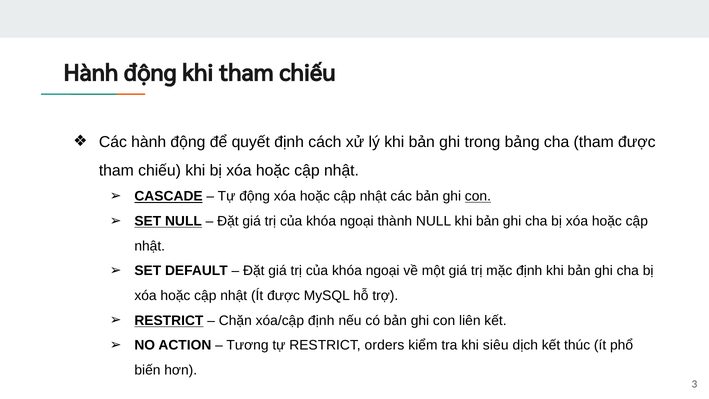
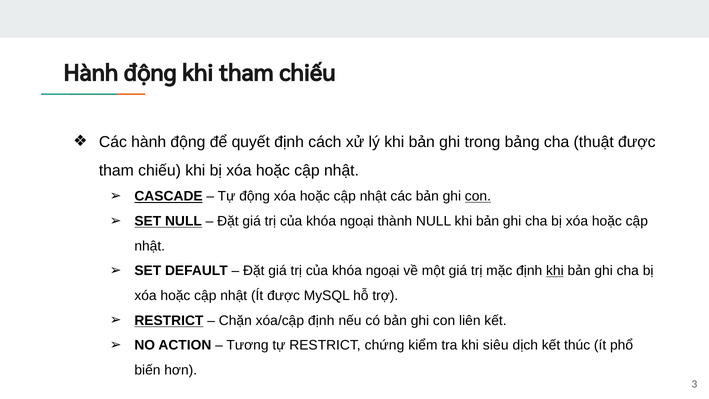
cha tham: tham -> thuật
khi at (555, 271) underline: none -> present
orders: orders -> chứng
